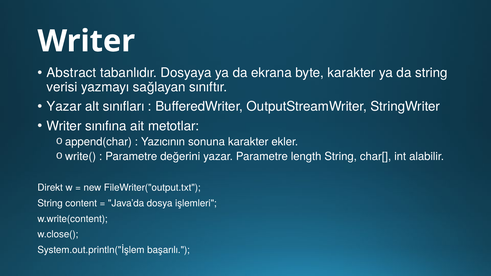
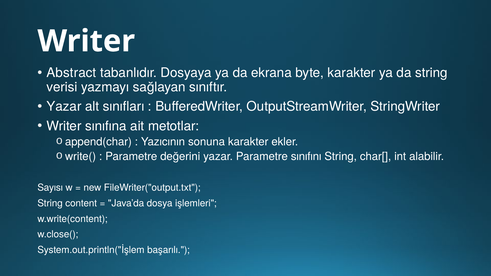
length: length -> sınıfını
Direkt: Direkt -> Sayısı
